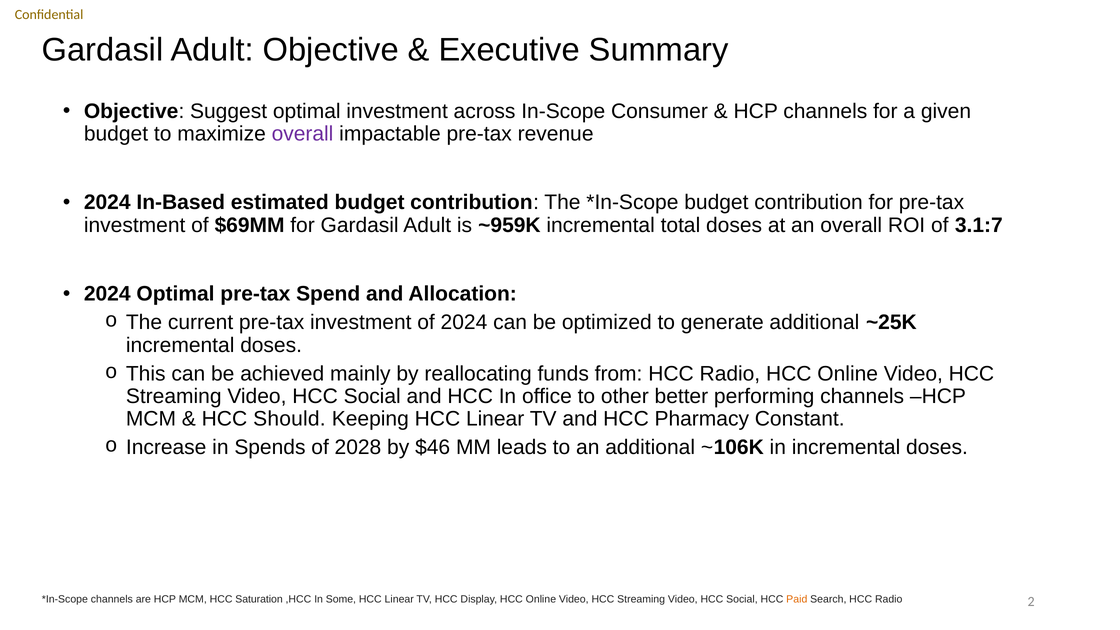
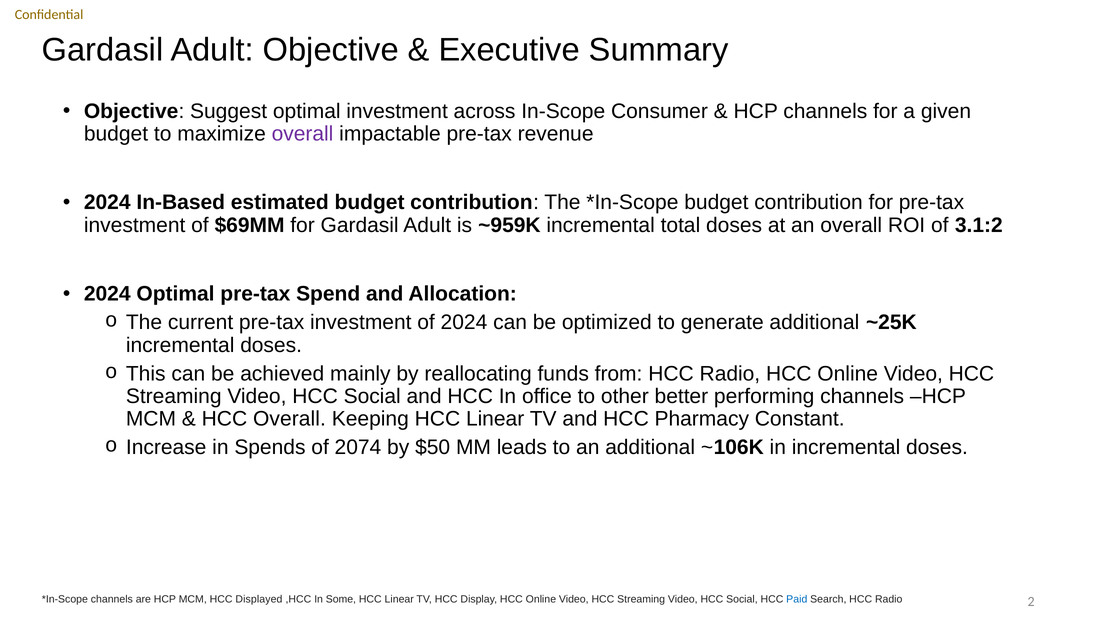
3.1:7: 3.1:7 -> 3.1:2
HCC Should: Should -> Overall
2028: 2028 -> 2074
$46: $46 -> $50
Saturation: Saturation -> Displayed
Paid colour: orange -> blue
